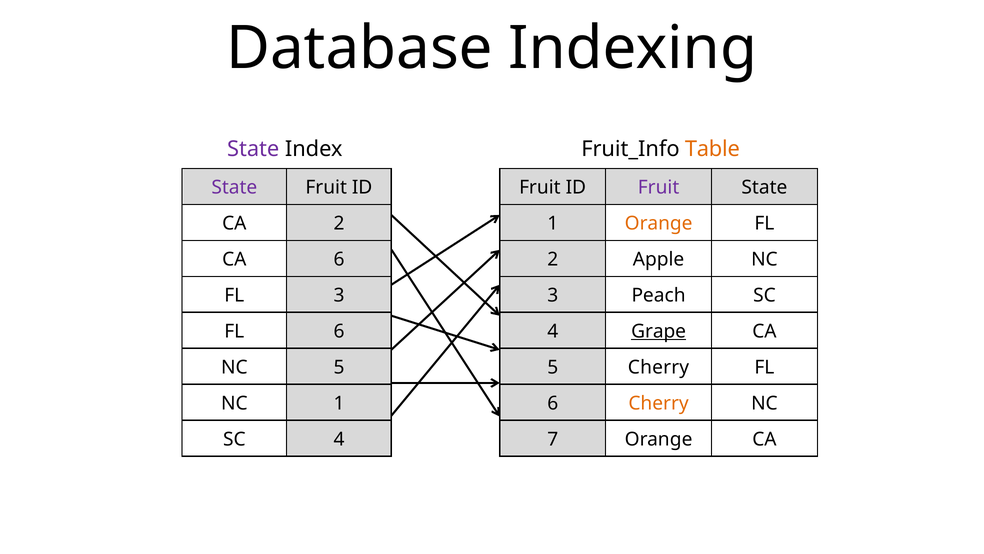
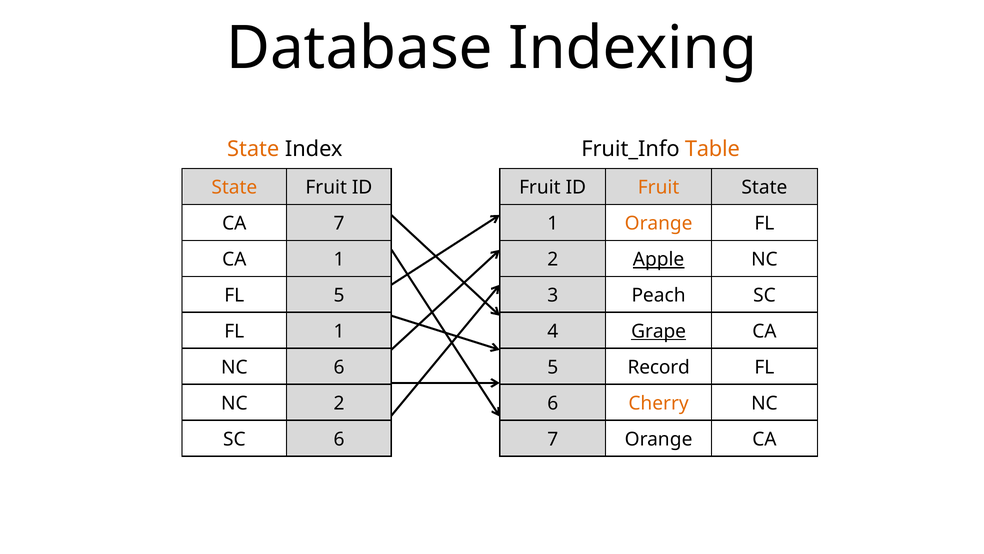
State at (253, 149) colour: purple -> orange
State at (234, 187) colour: purple -> orange
Fruit at (659, 187) colour: purple -> orange
CA 2: 2 -> 7
CA 6: 6 -> 1
Apple underline: none -> present
FL 3: 3 -> 5
6 at (339, 331): 6 -> 1
NC 5: 5 -> 6
5 Cherry: Cherry -> Record
NC 1: 1 -> 2
4 at (339, 439): 4 -> 6
